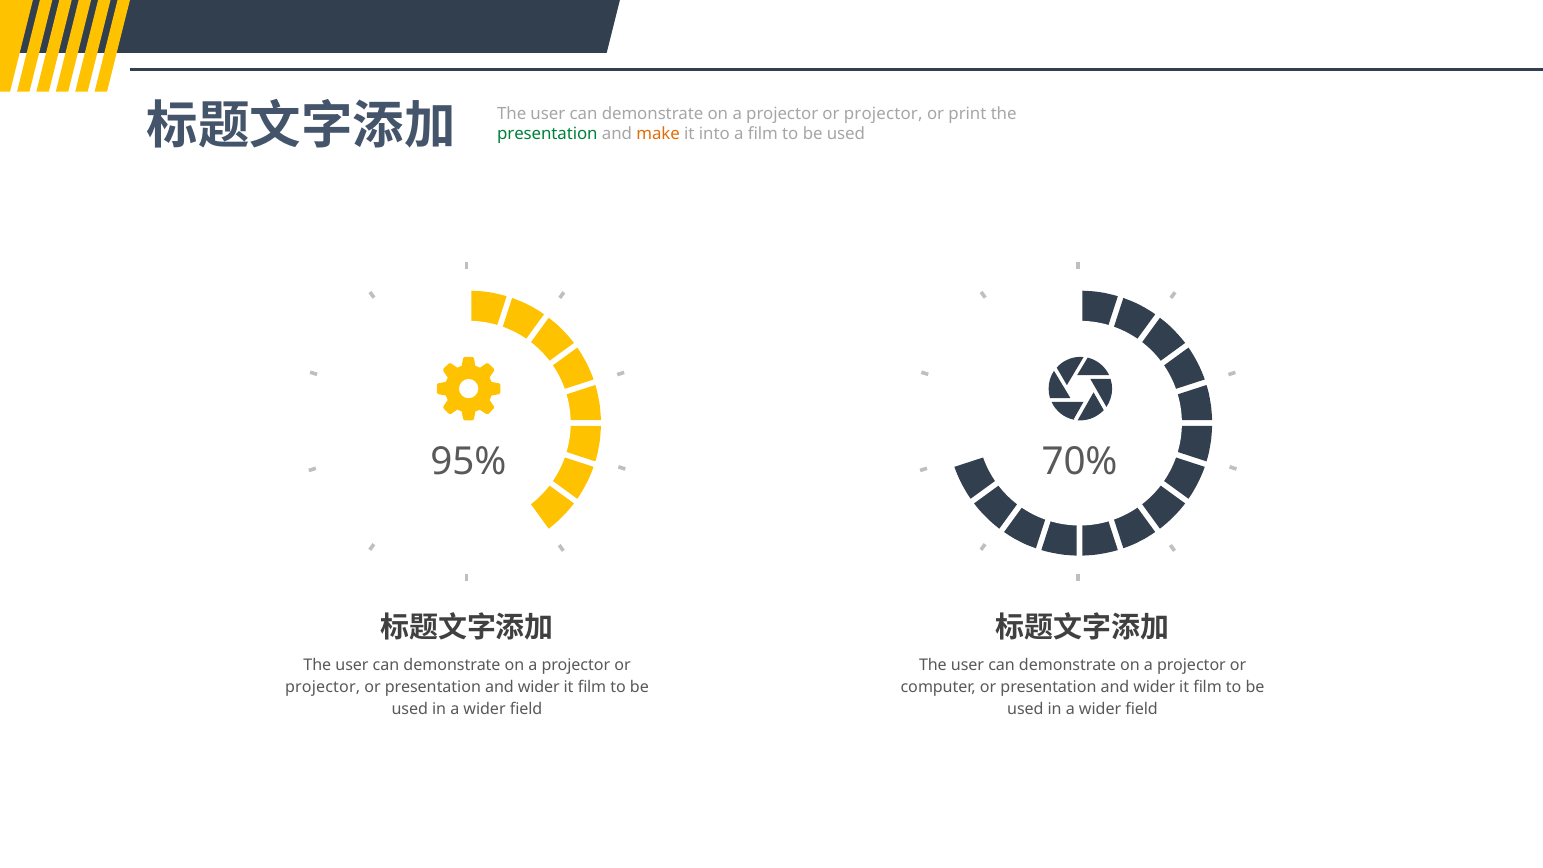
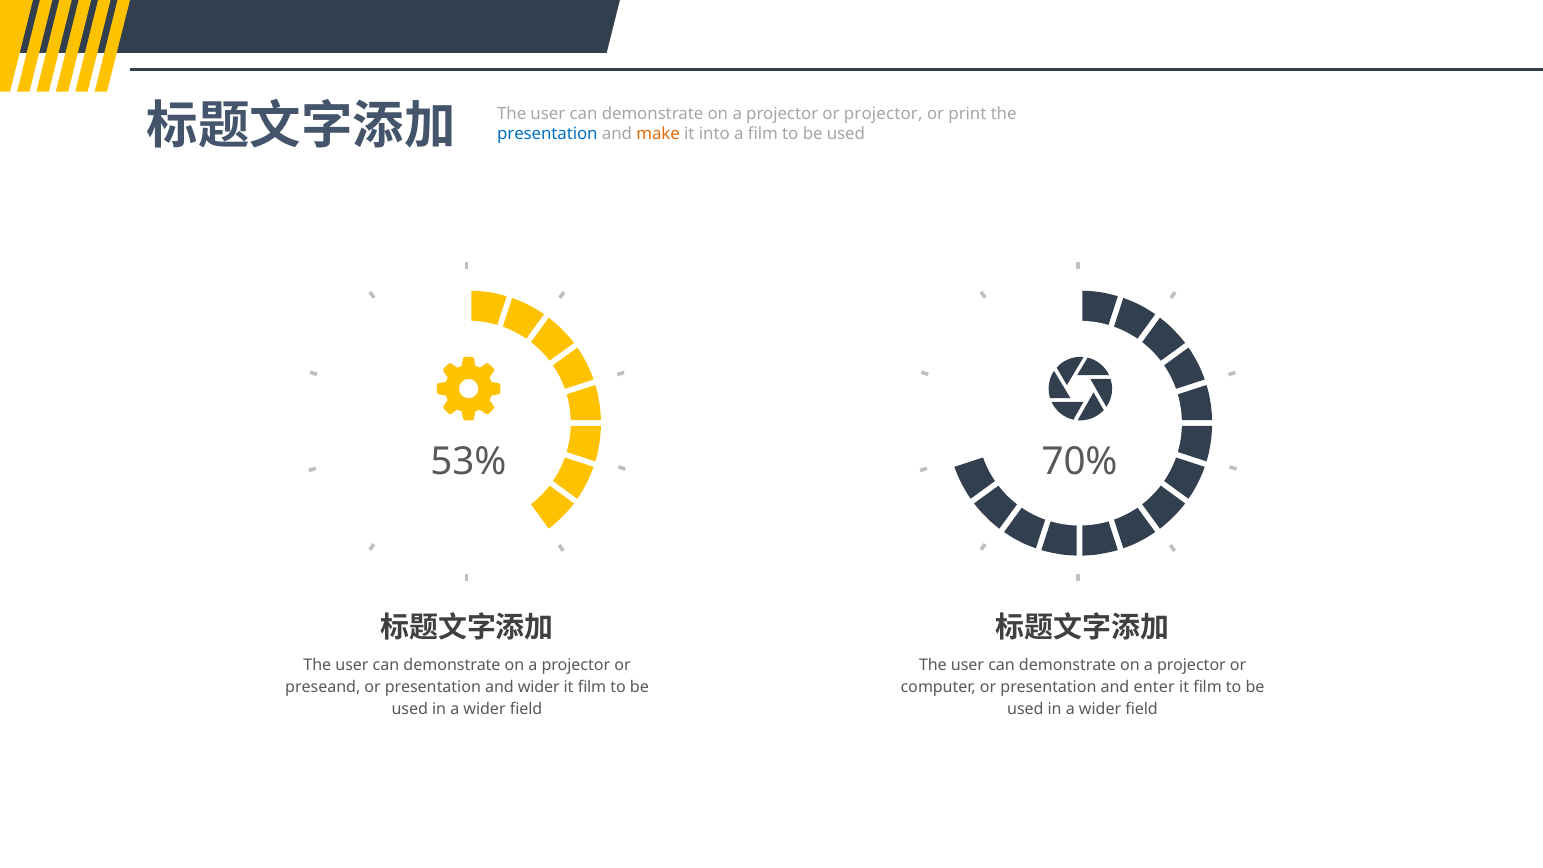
presentation at (547, 134) colour: green -> blue
95%: 95% -> 53%
projector at (323, 687): projector -> preseand
wider at (1154, 687): wider -> enter
